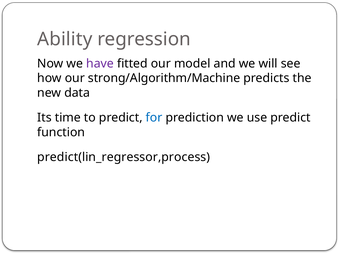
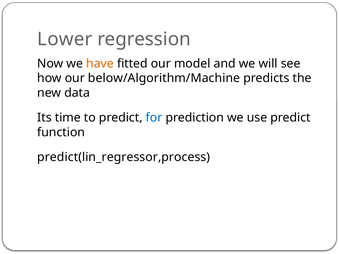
Ability: Ability -> Lower
have colour: purple -> orange
strong/Algorithm/Machine: strong/Algorithm/Machine -> below/Algorithm/Machine
